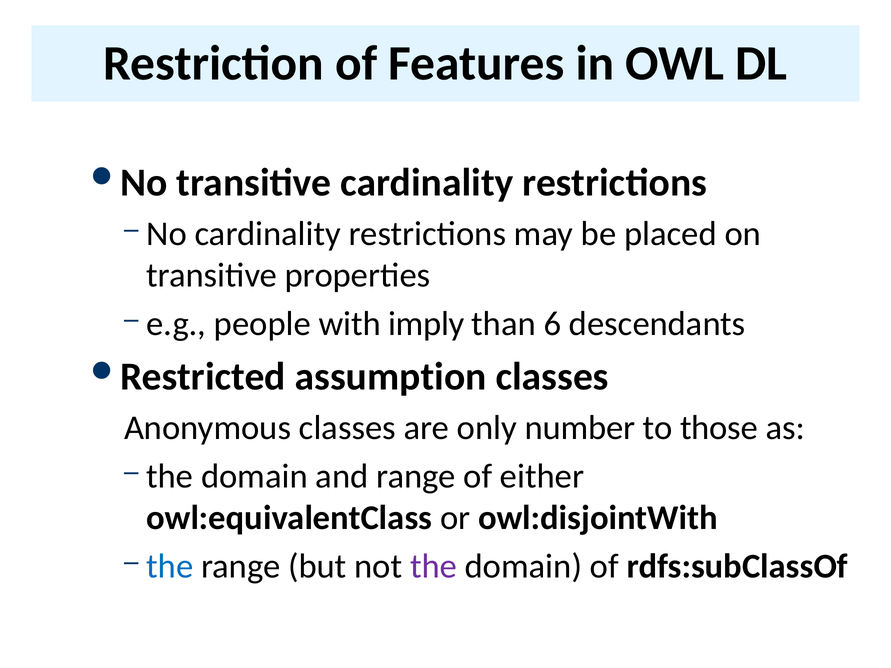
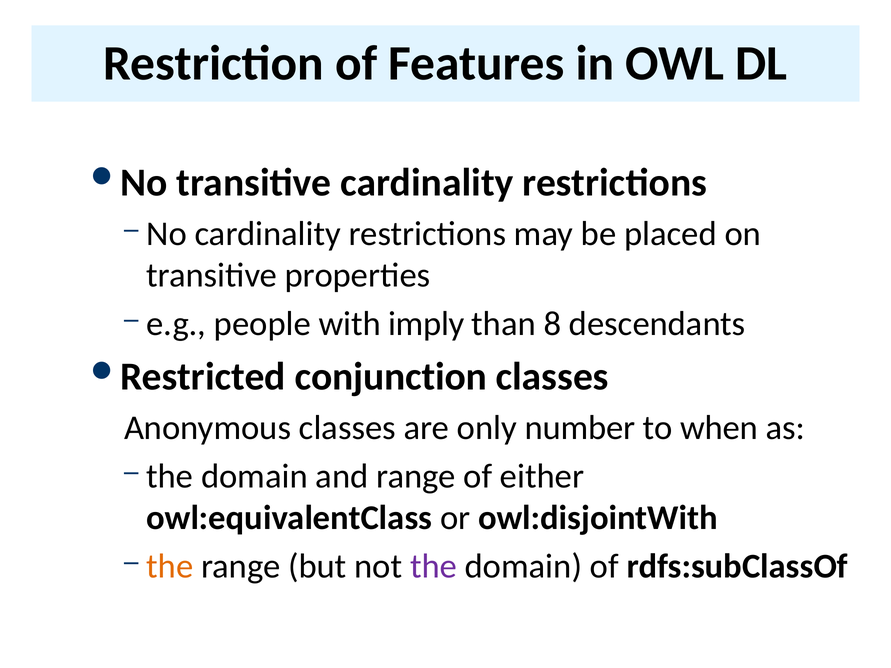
6: 6 -> 8
assumption: assumption -> conjunction
those: those -> when
the at (170, 567) colour: blue -> orange
